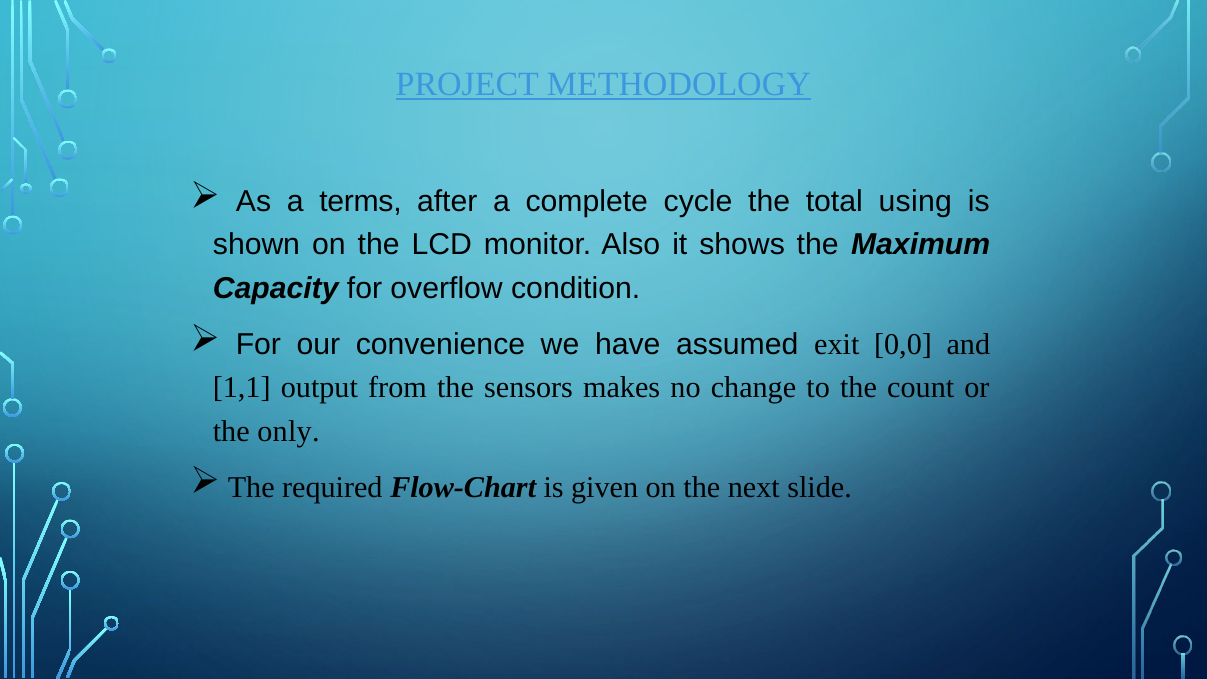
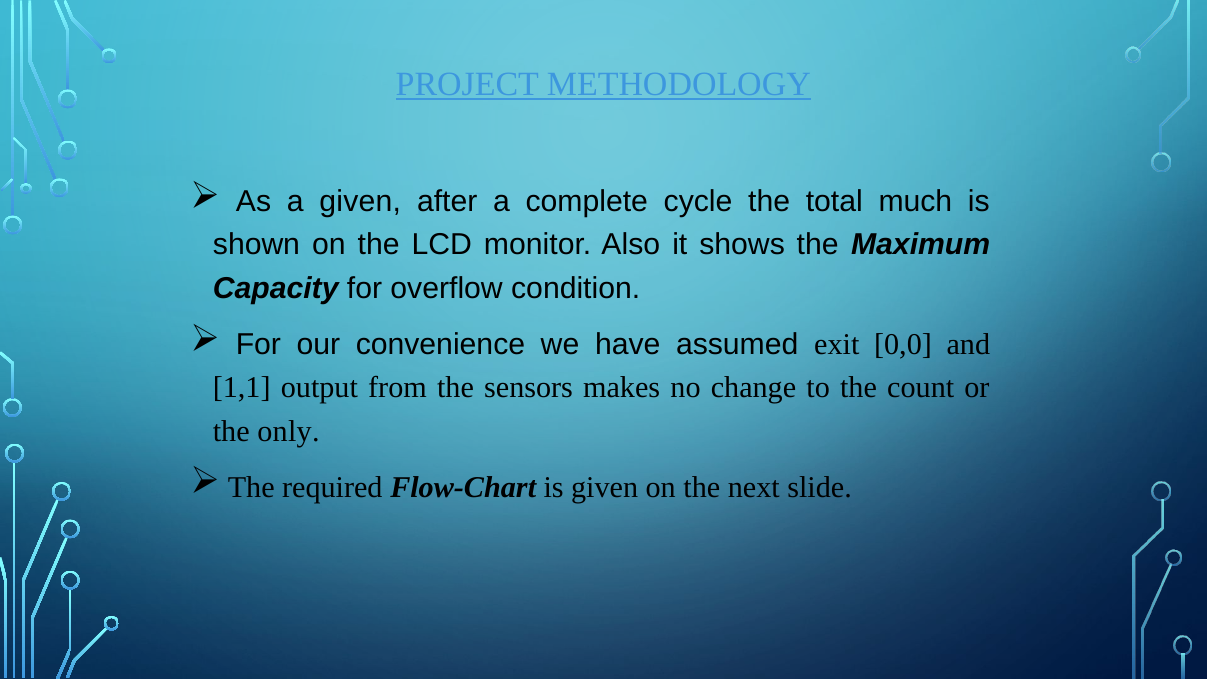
a terms: terms -> given
using: using -> much
